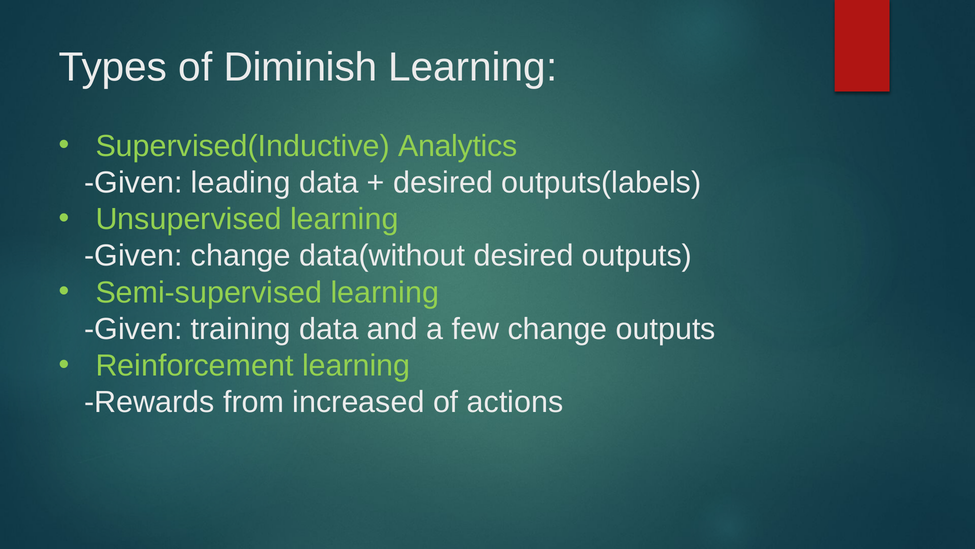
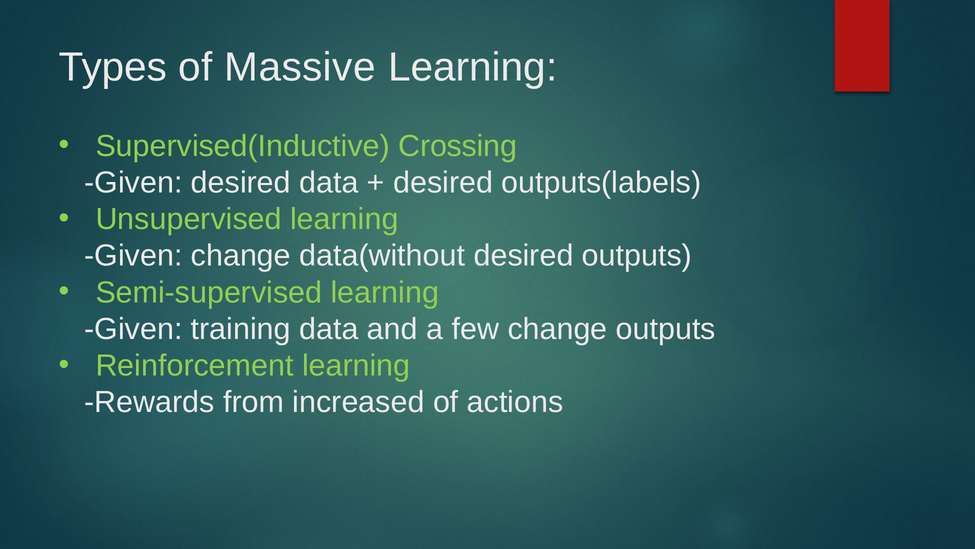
Diminish: Diminish -> Massive
Analytics: Analytics -> Crossing
Given leading: leading -> desired
